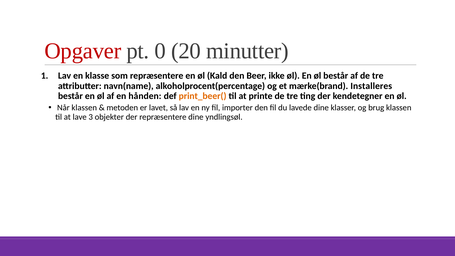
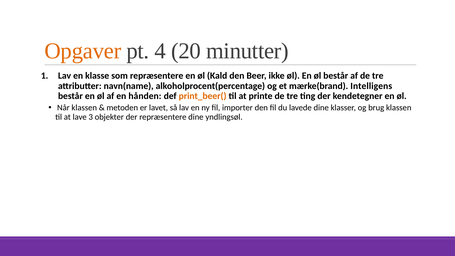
Opgaver colour: red -> orange
0: 0 -> 4
Installeres: Installeres -> Intelligens
